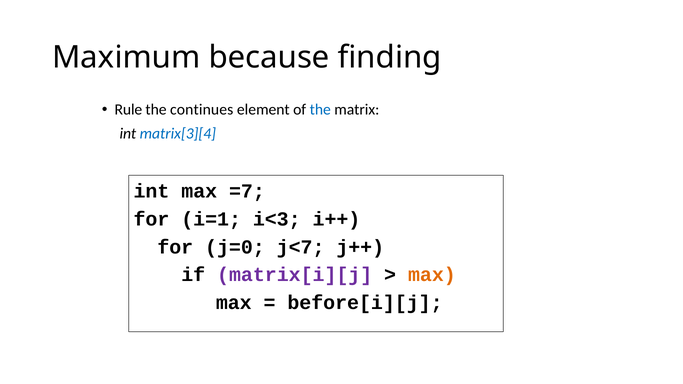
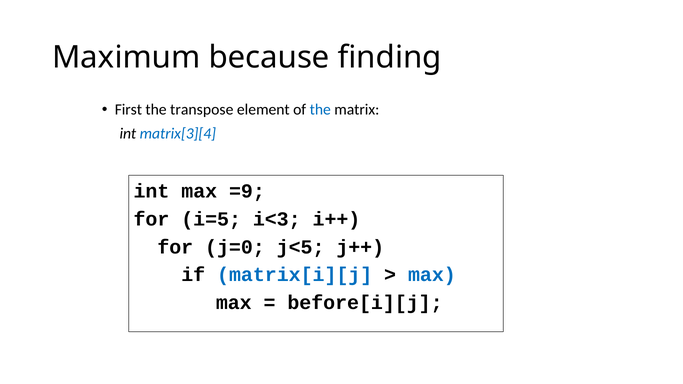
Rule: Rule -> First
continues: continues -> transpose
=7: =7 -> =9
i=1: i=1 -> i=5
j<7: j<7 -> j<5
matrix[i][j colour: purple -> blue
max at (432, 275) colour: orange -> blue
